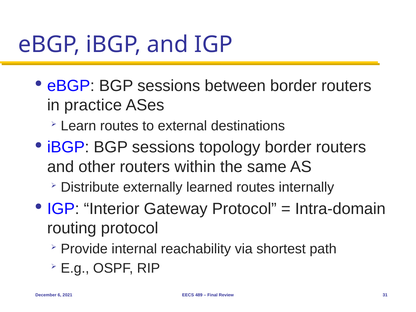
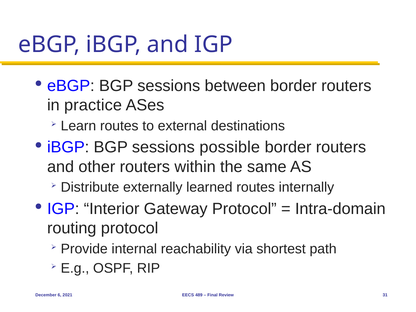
topology: topology -> possible
